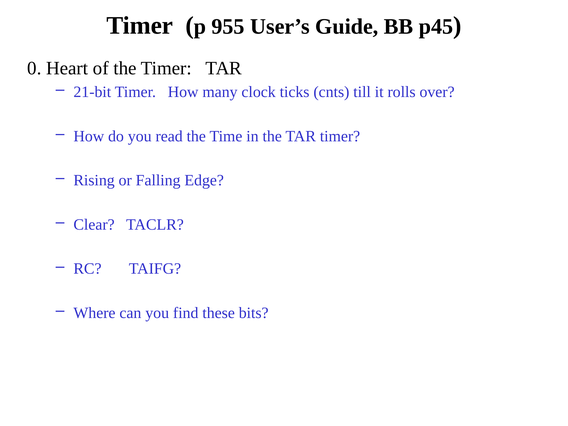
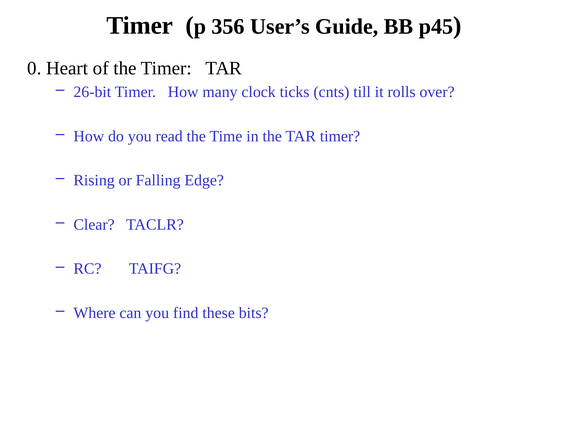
955: 955 -> 356
21-bit: 21-bit -> 26-bit
